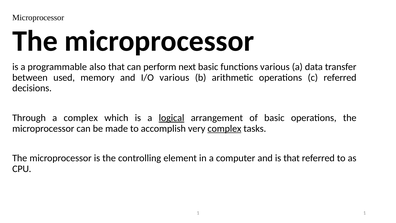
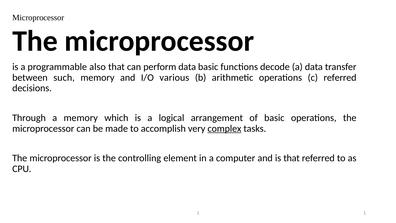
perform next: next -> data
functions various: various -> decode
used: used -> such
a complex: complex -> memory
logical underline: present -> none
